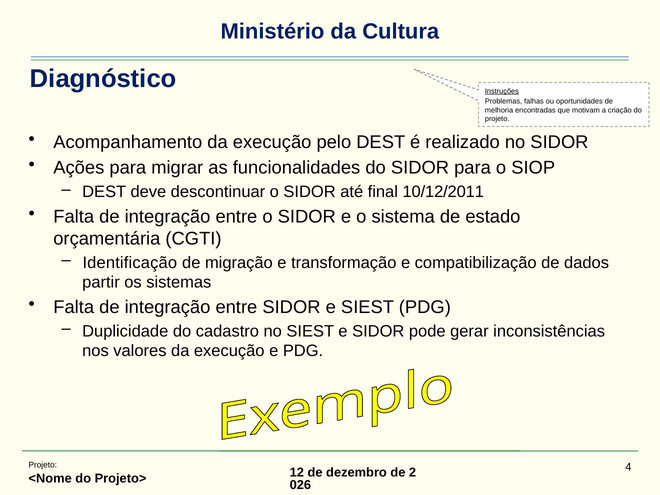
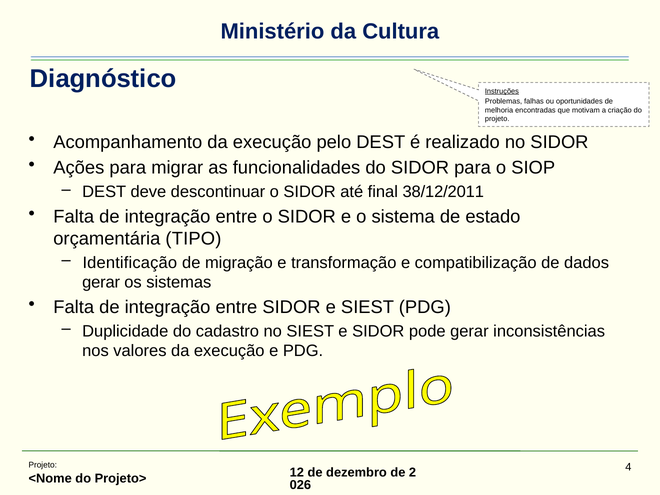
10/12/2011: 10/12/2011 -> 38/12/2011
CGTI: CGTI -> TIPO
partir at (101, 282): partir -> gerar
